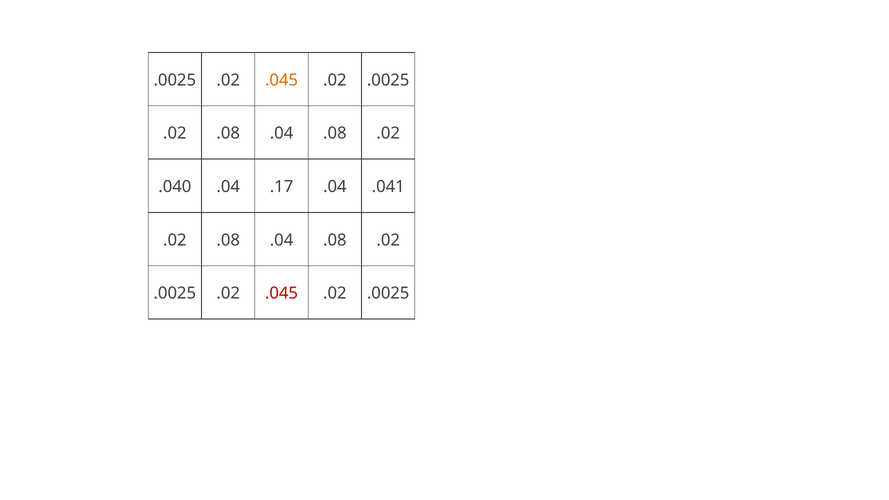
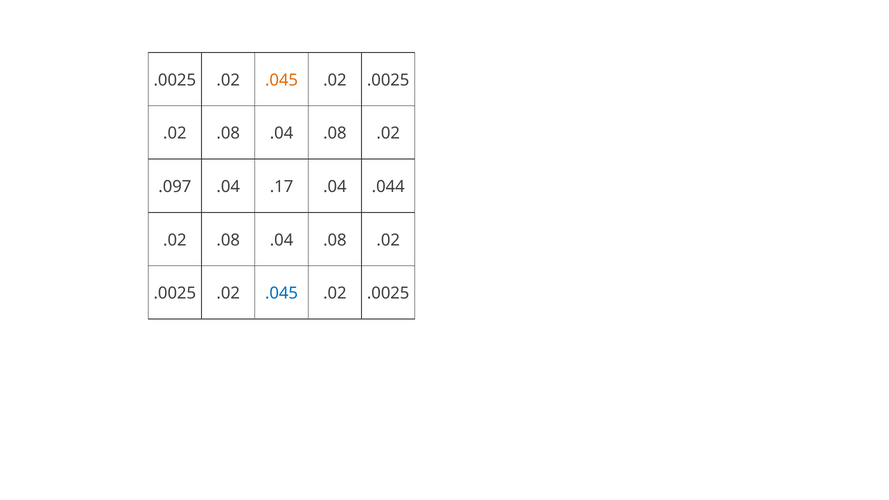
.040: .040 -> .097
.041: .041 -> .044
.045 at (282, 293) colour: red -> blue
